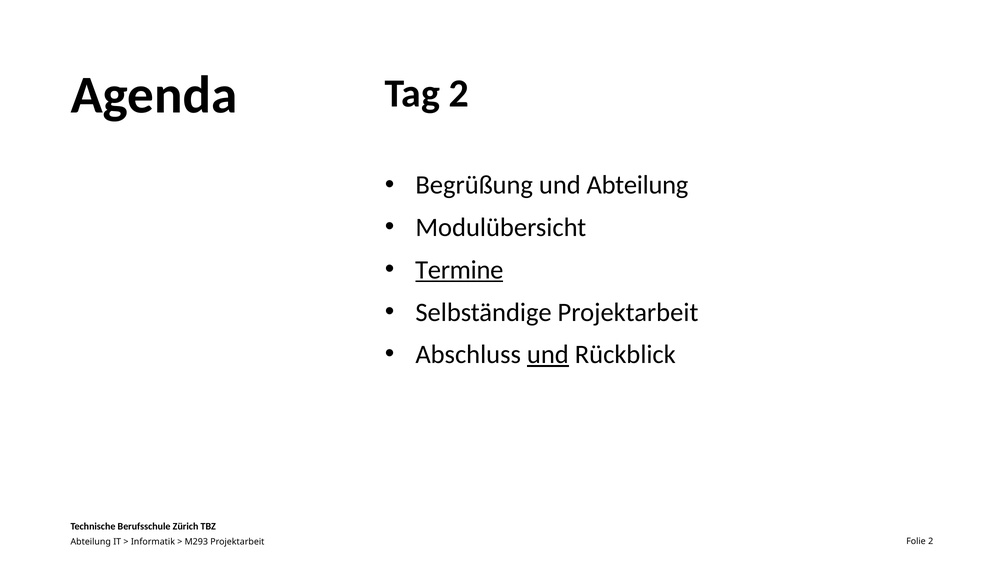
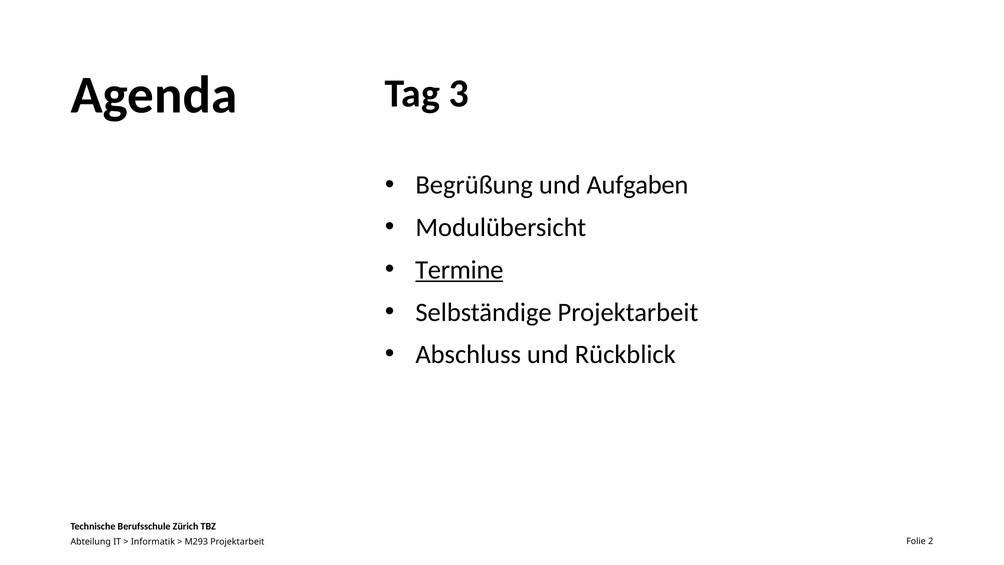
Tag 2: 2 -> 3
und Abteilung: Abteilung -> Aufgaben
und at (548, 354) underline: present -> none
